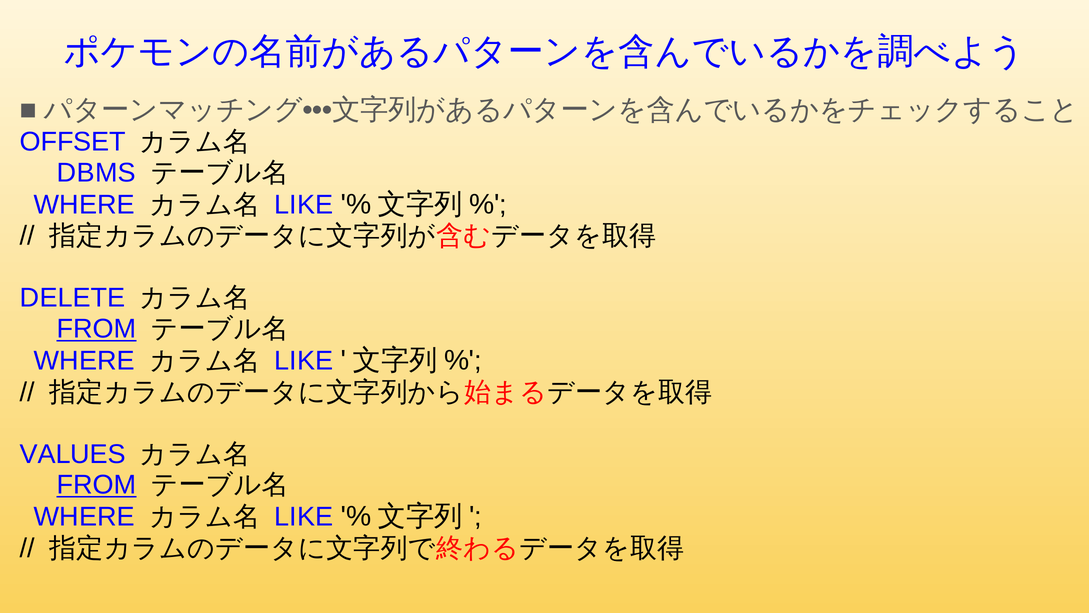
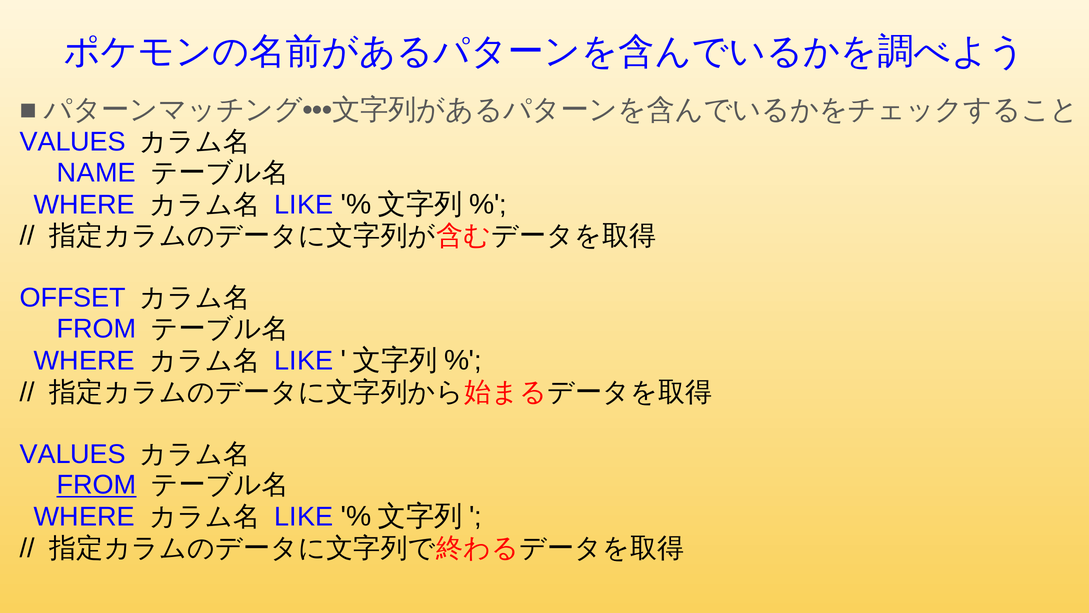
OFFSET at (73, 142): OFFSET -> VALUES
DBMS: DBMS -> NAME
DELETE: DELETE -> OFFSET
FROM at (97, 329) underline: present -> none
